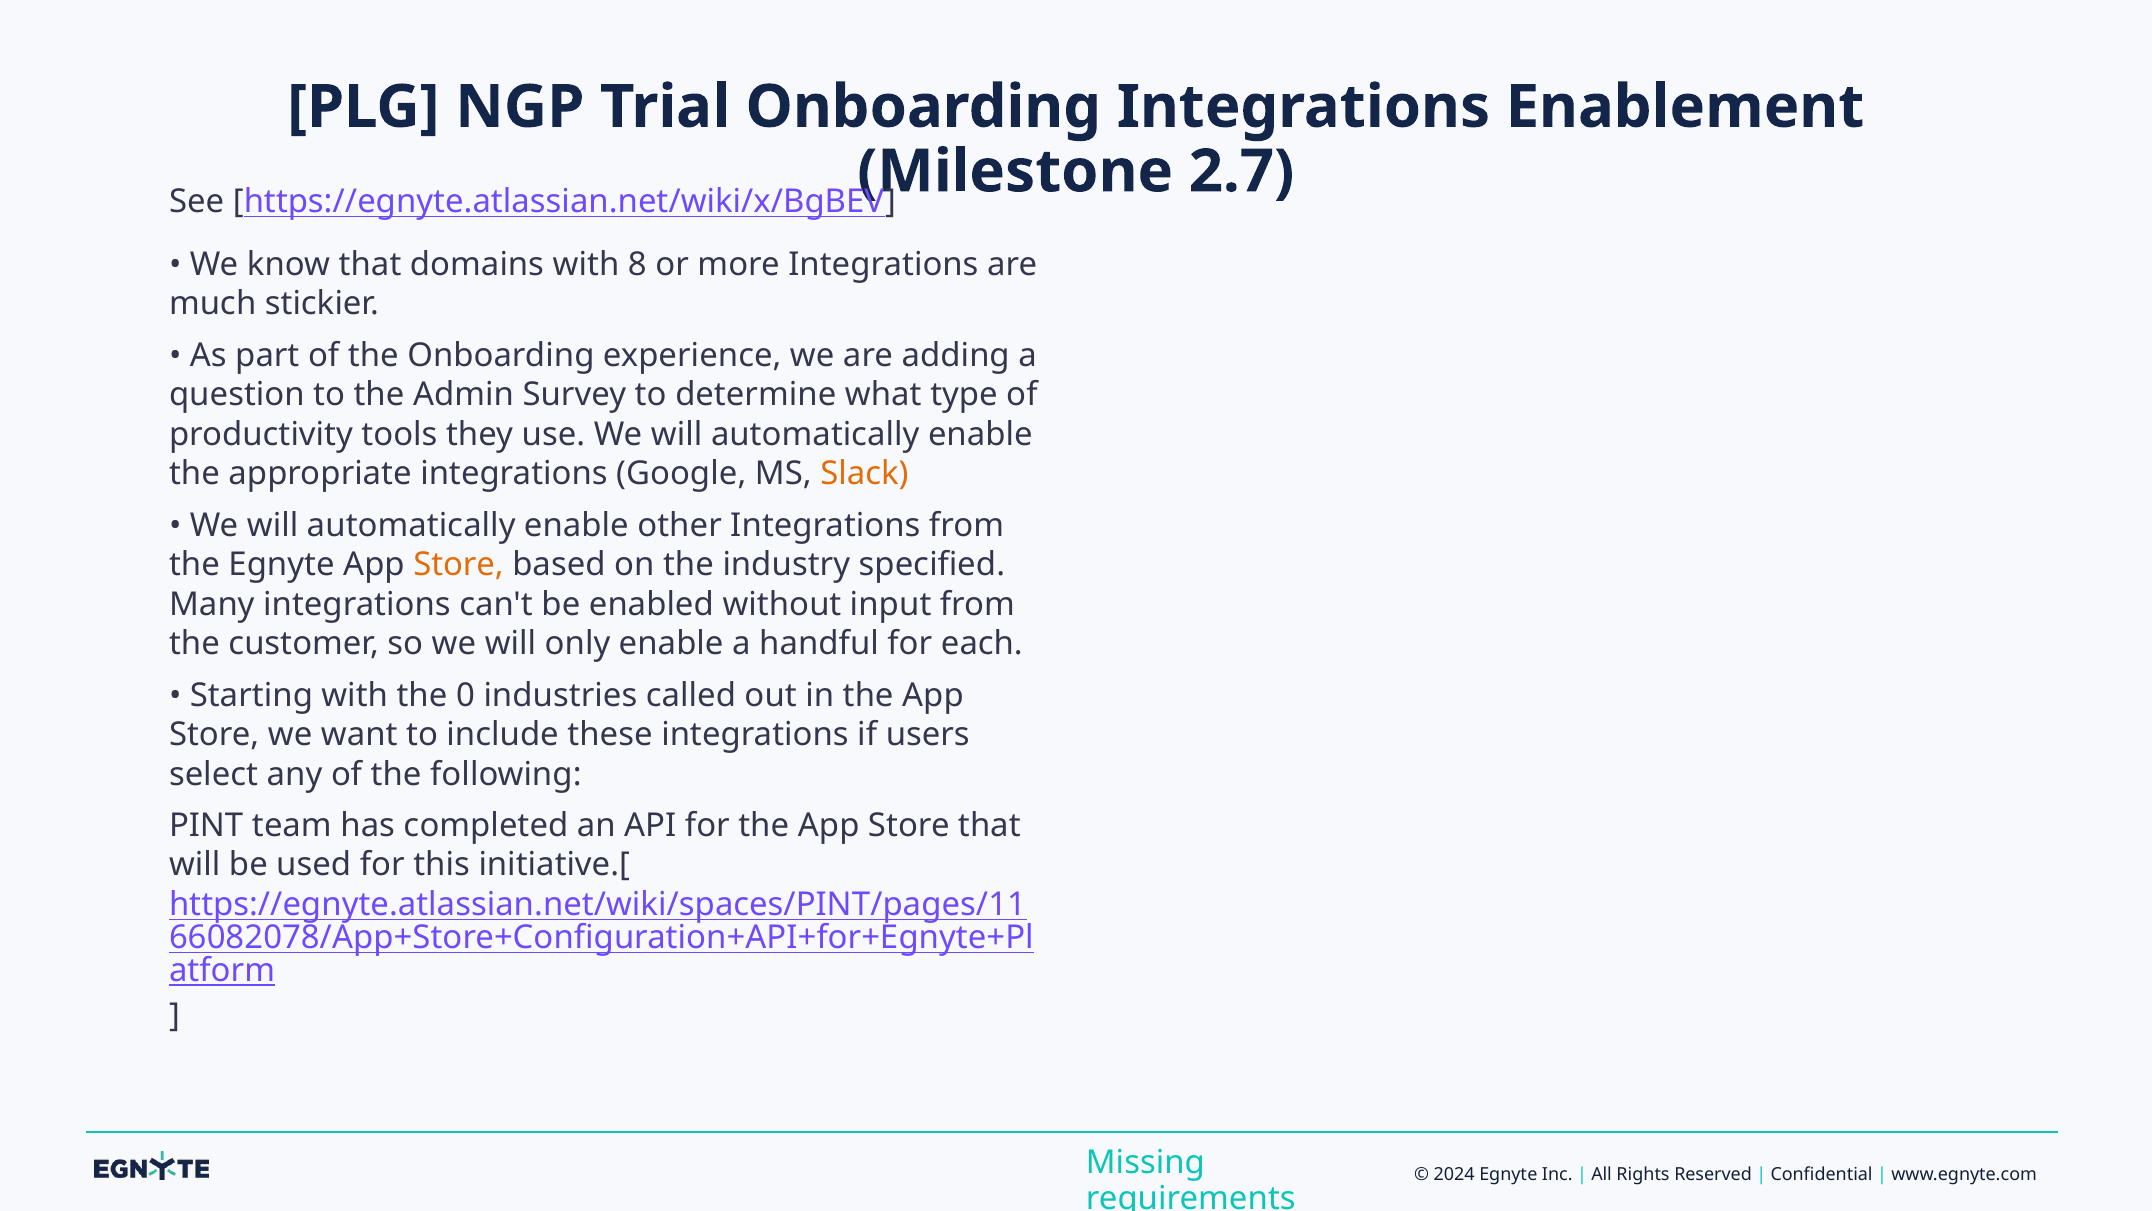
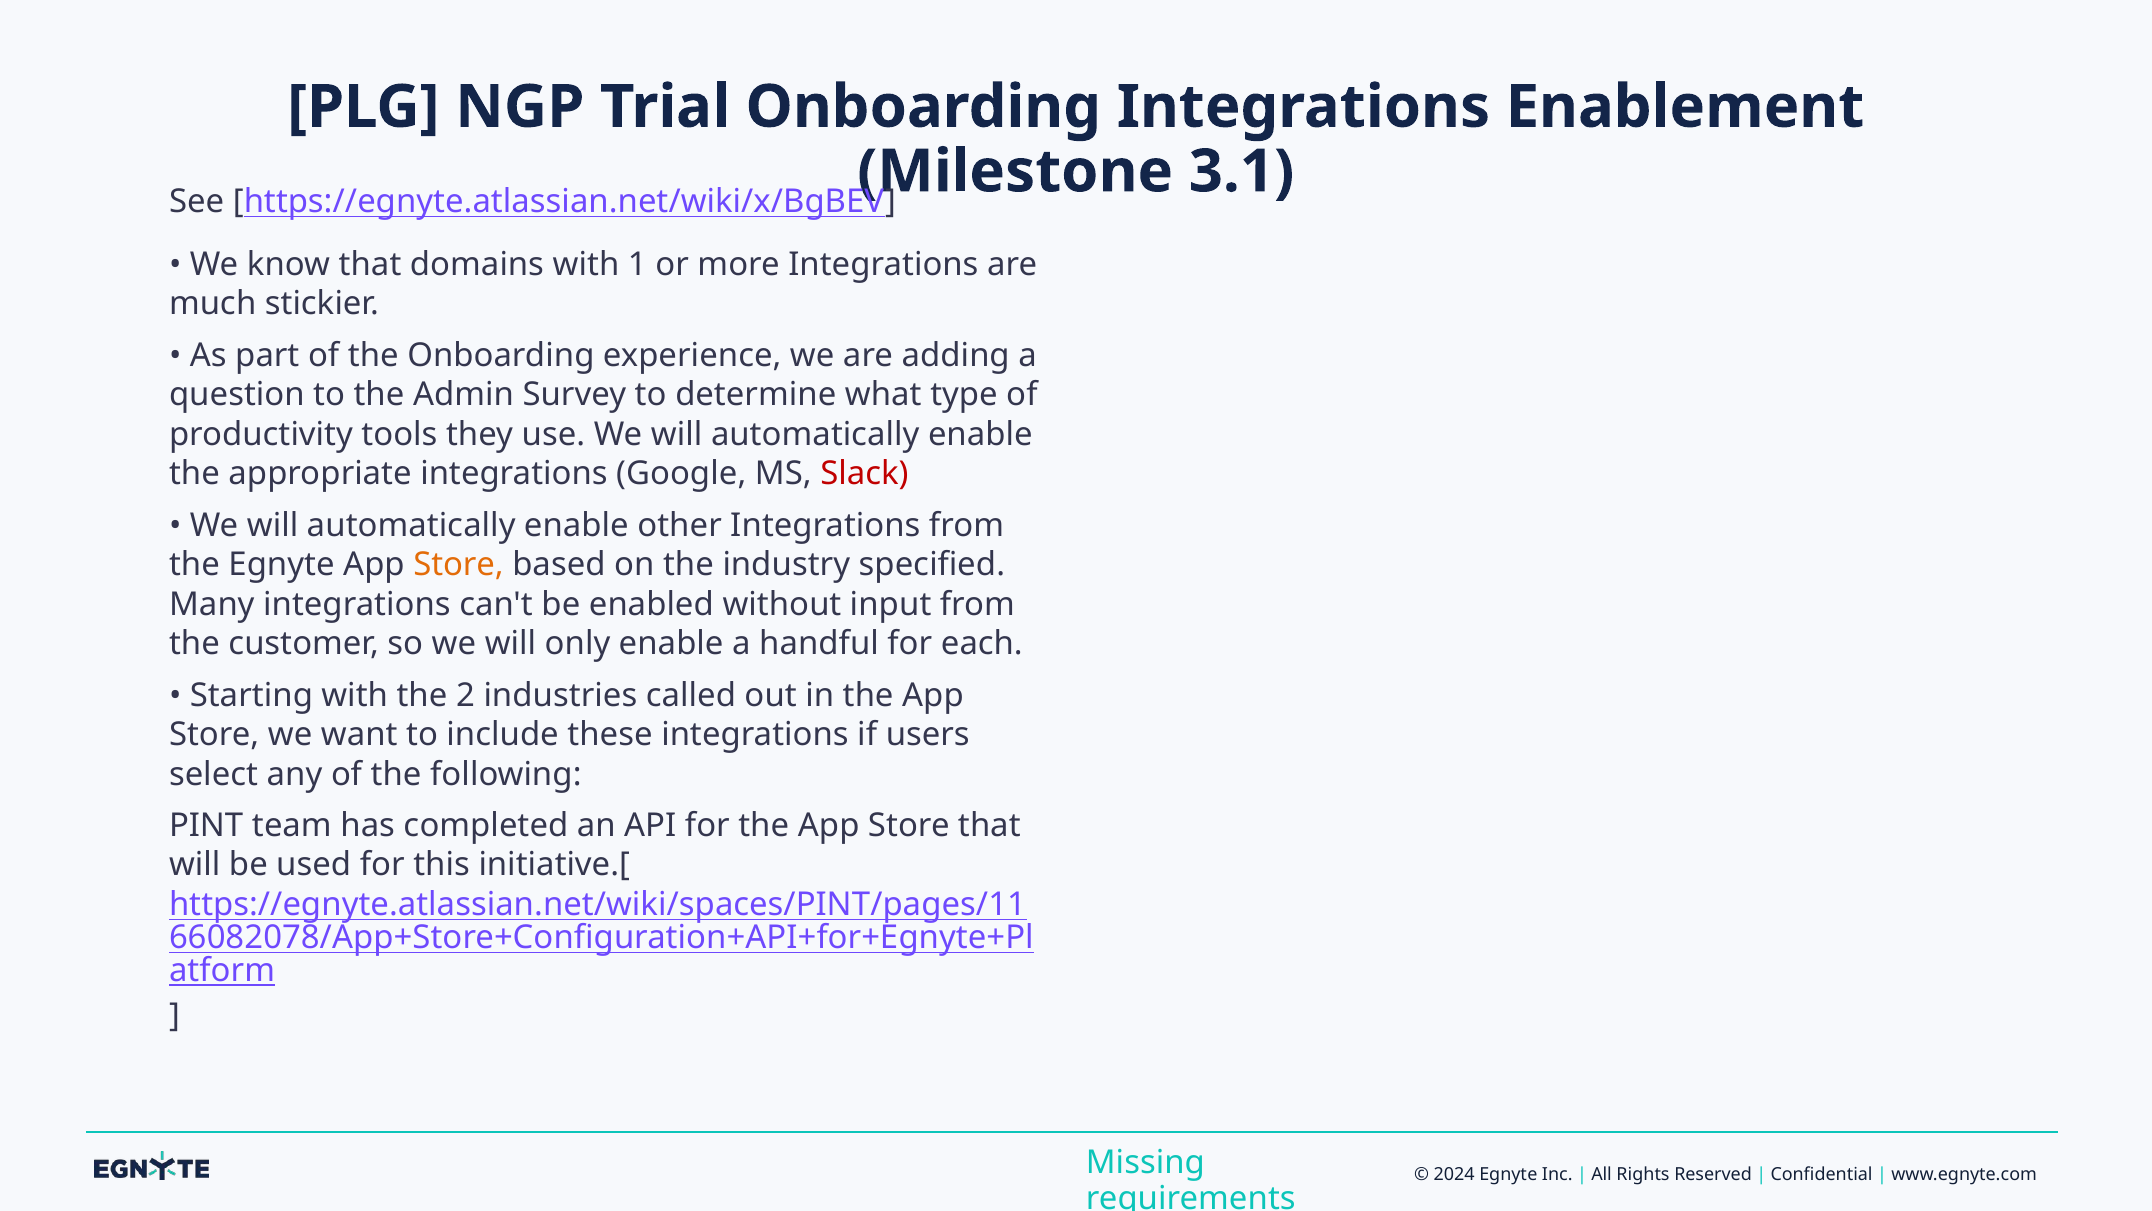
2.7: 2.7 -> 3.1
8: 8 -> 1
Slack colour: orange -> red
0: 0 -> 2
